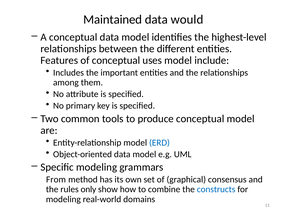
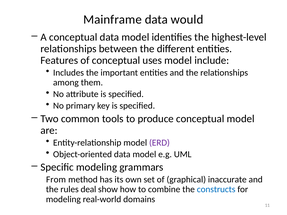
Maintained: Maintained -> Mainframe
ERD colour: blue -> purple
consensus: consensus -> inaccurate
only: only -> deal
